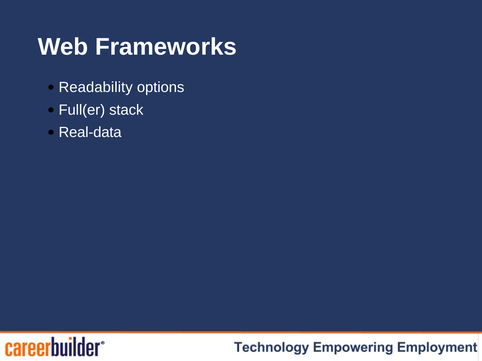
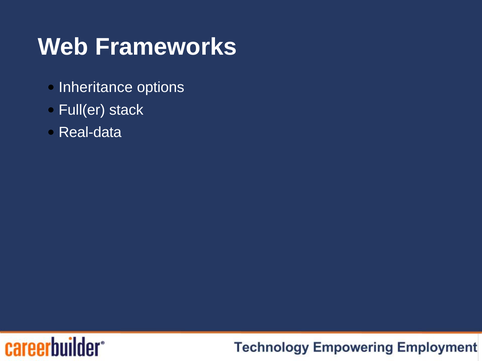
Readability: Readability -> Inheritance
